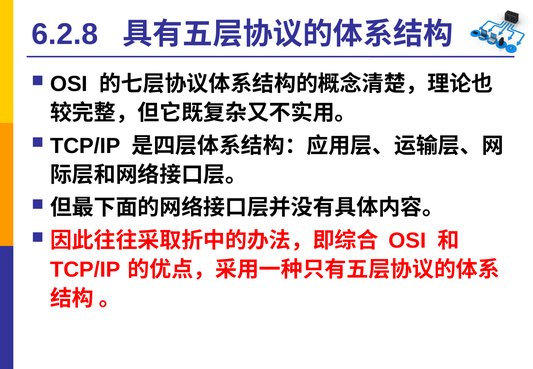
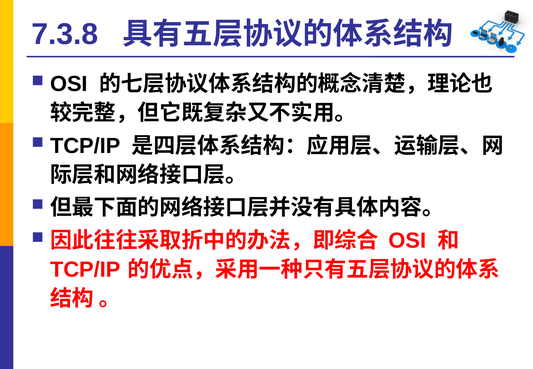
6.2.8: 6.2.8 -> 7.3.8
